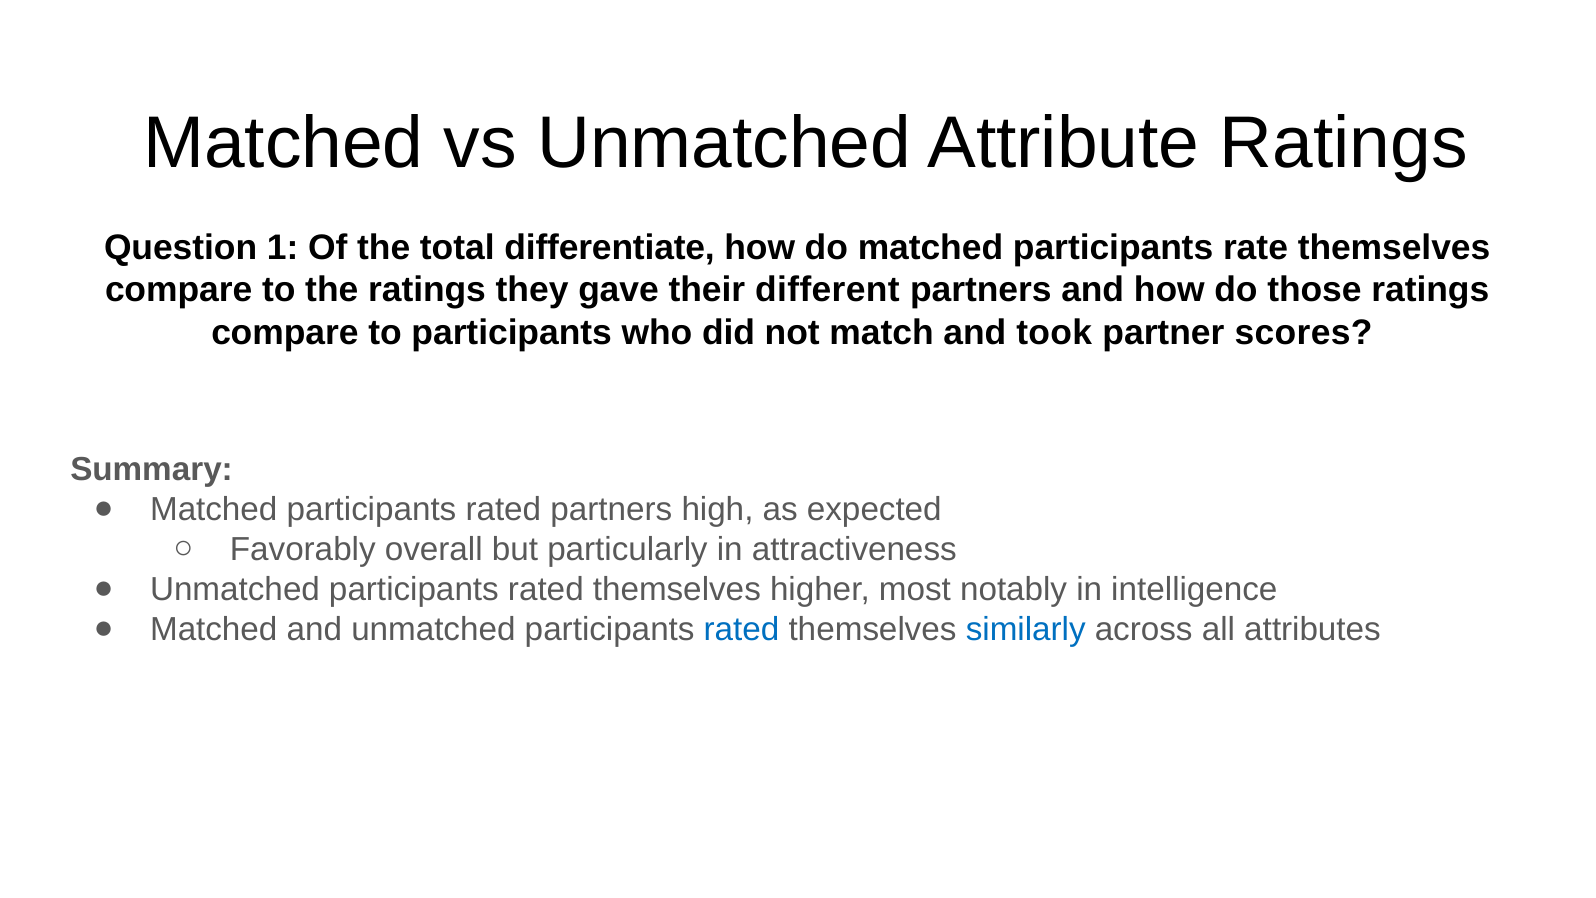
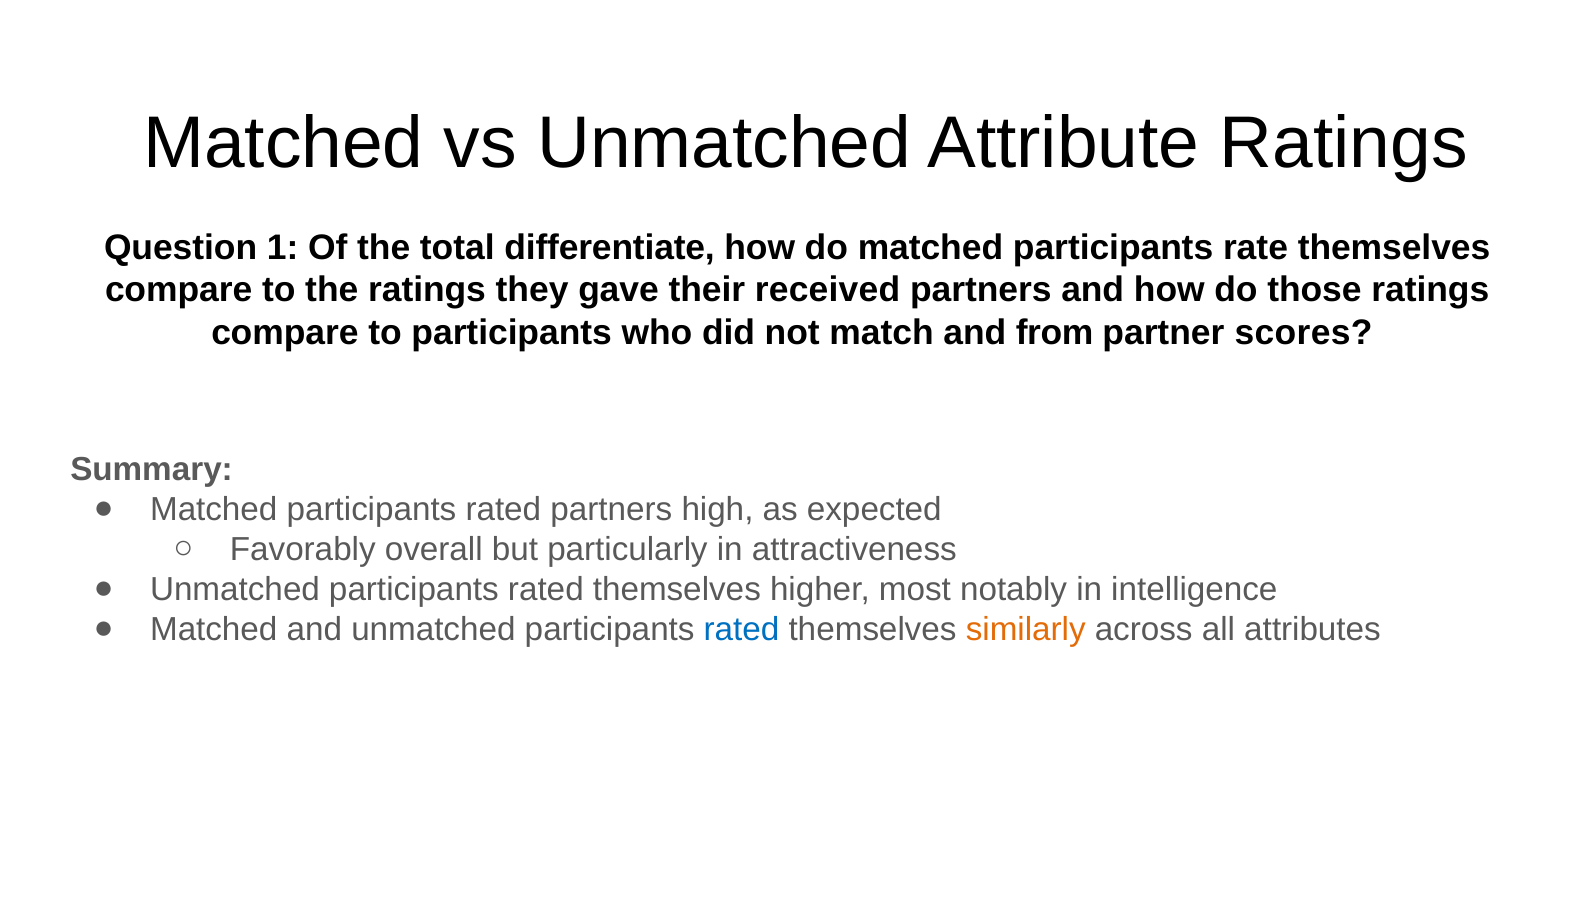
different: different -> received
took: took -> from
similarly colour: blue -> orange
